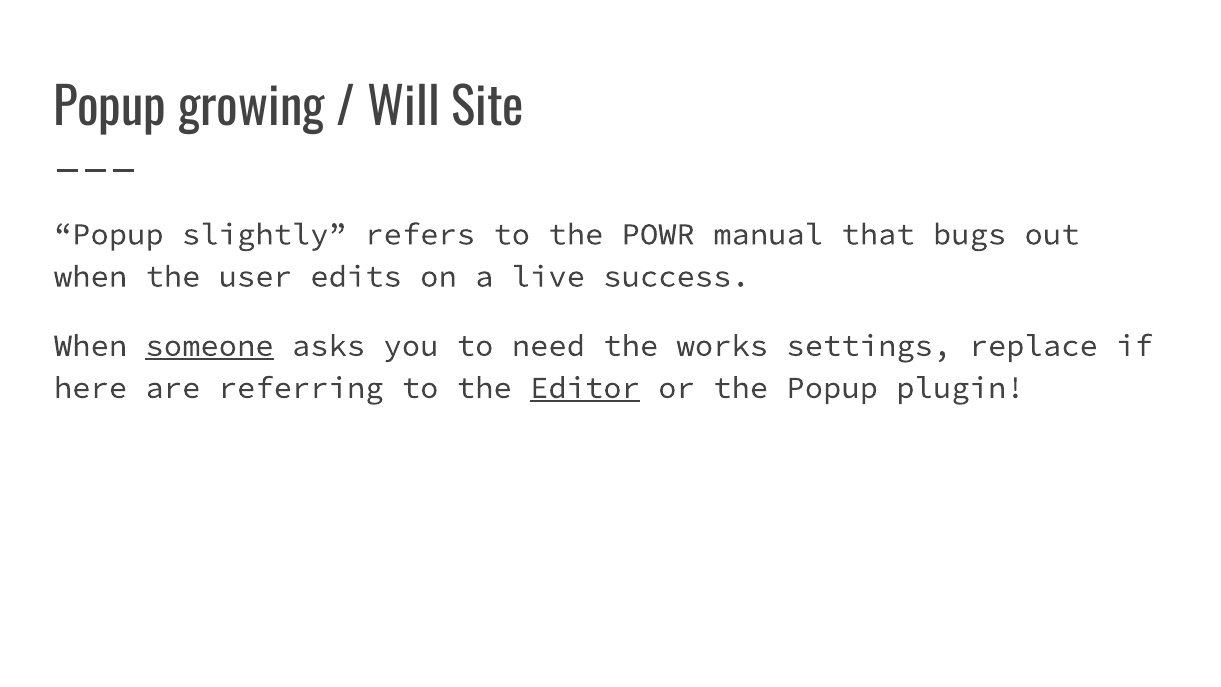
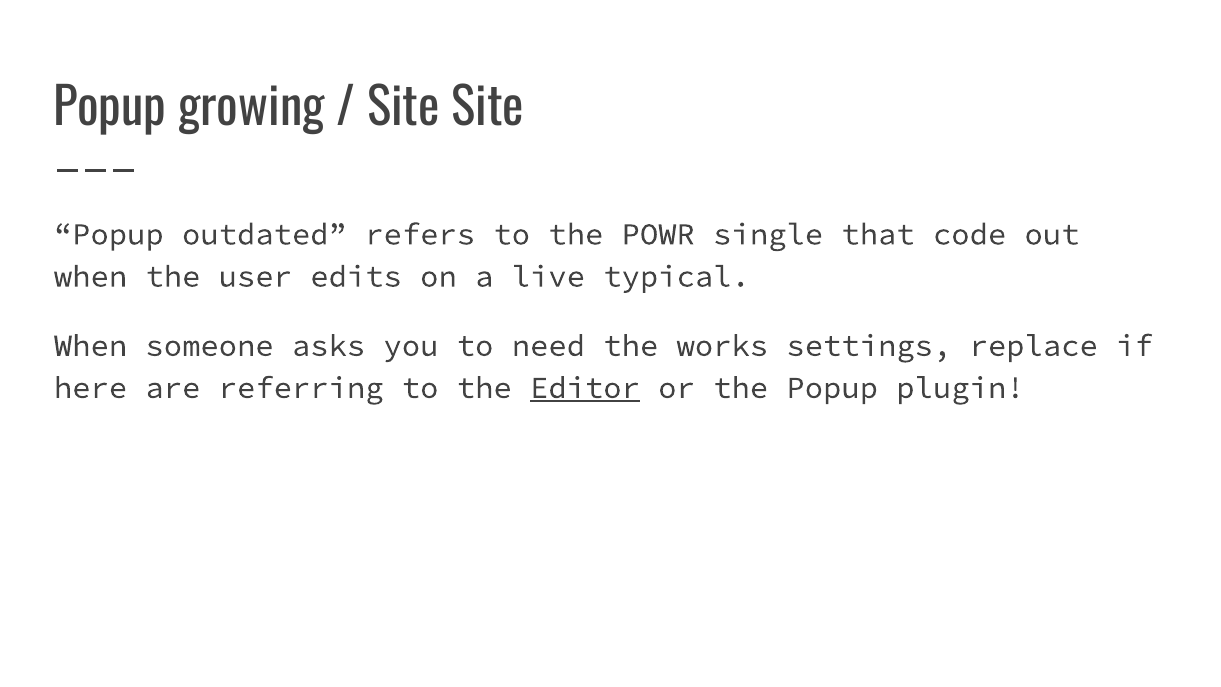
Will at (404, 108): Will -> Site
slightly: slightly -> outdated
manual: manual -> single
bugs: bugs -> code
success: success -> typical
someone underline: present -> none
